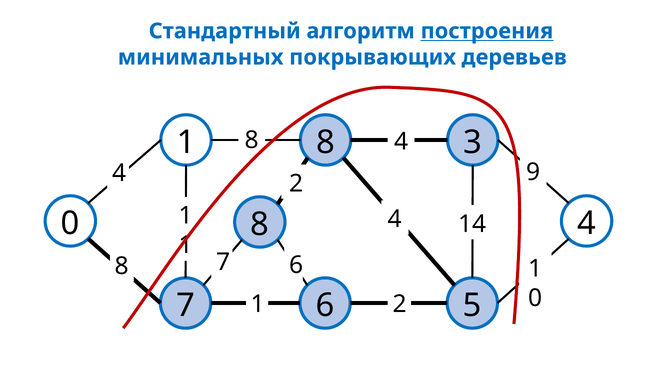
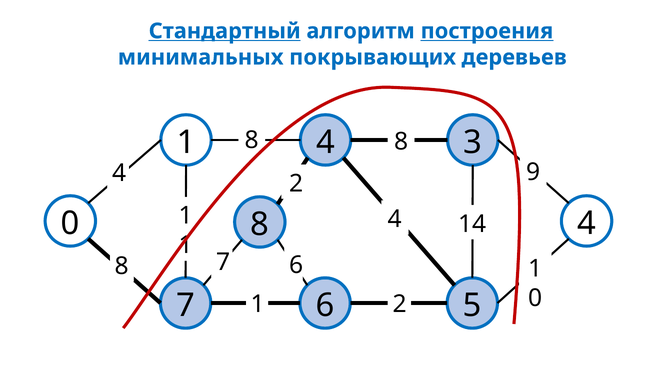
Стандартный underline: none -> present
8 at (326, 142): 8 -> 4
4 at (401, 141): 4 -> 8
